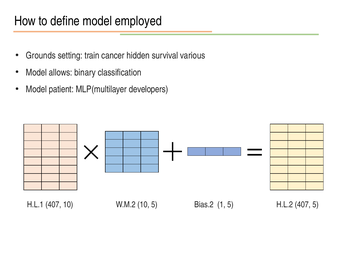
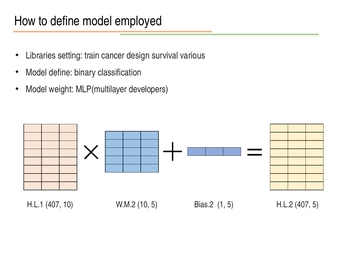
Grounds: Grounds -> Libraries
hidden: hidden -> design
Model allows: allows -> define
patient: patient -> weight
